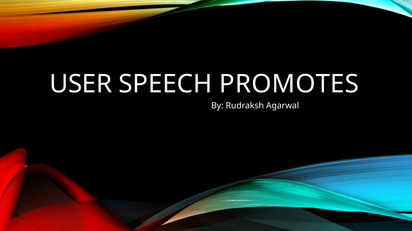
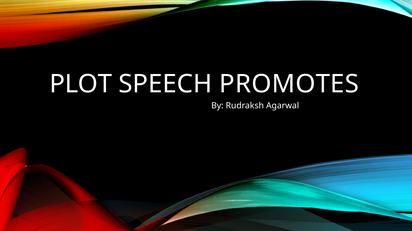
USER: USER -> PLOT
